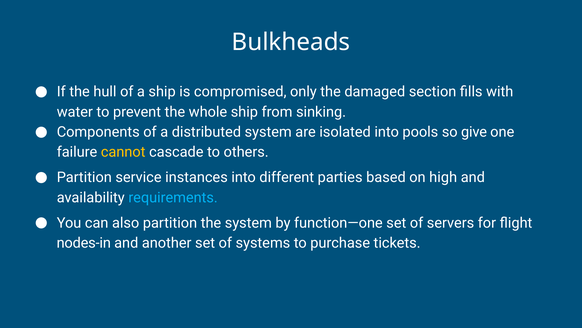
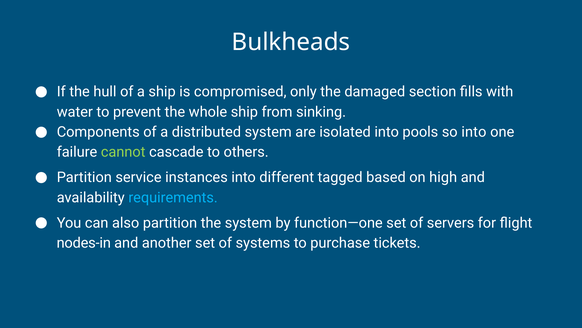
so give: give -> into
cannot colour: yellow -> light green
parties: parties -> tagged
